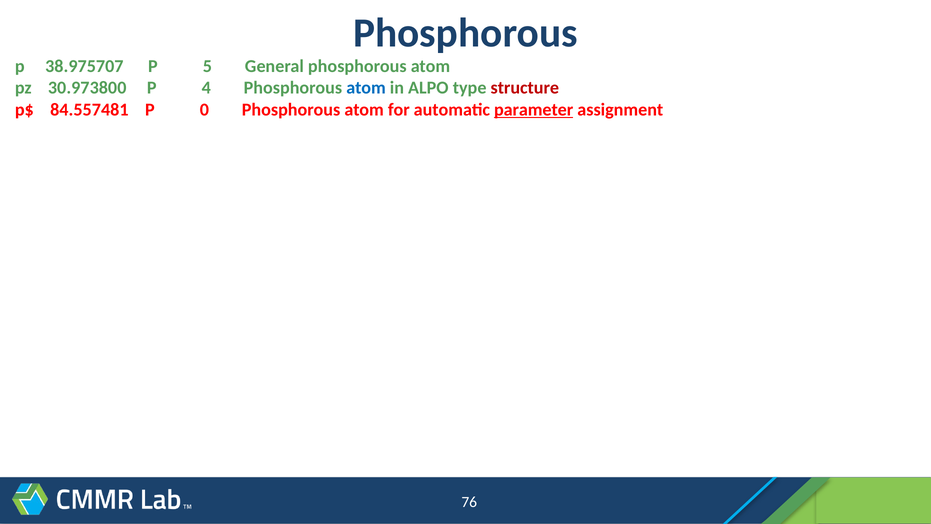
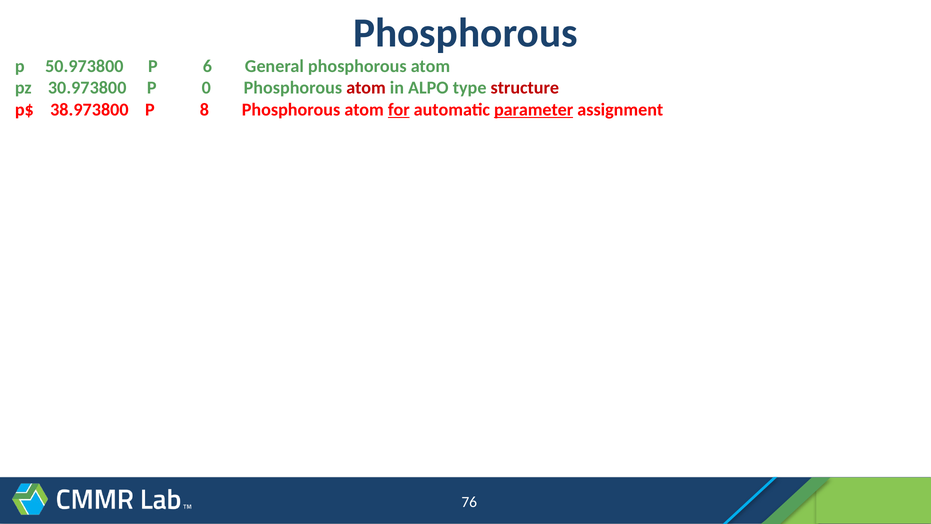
38.975707: 38.975707 -> 50.973800
5: 5 -> 6
4: 4 -> 0
atom at (366, 88) colour: blue -> red
84.557481: 84.557481 -> 38.973800
0: 0 -> 8
for underline: none -> present
